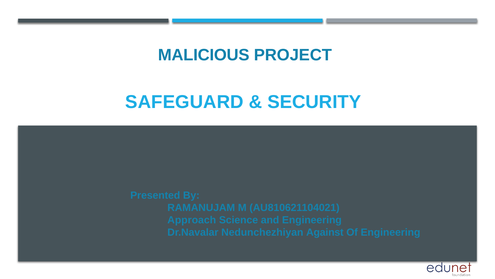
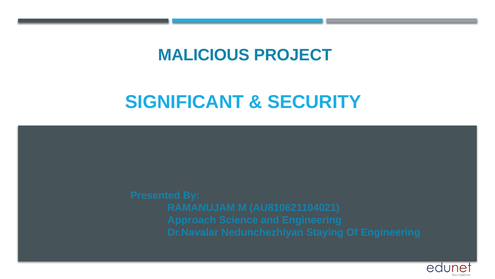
SAFEGUARD: SAFEGUARD -> SIGNIFICANT
Against: Against -> Staying
